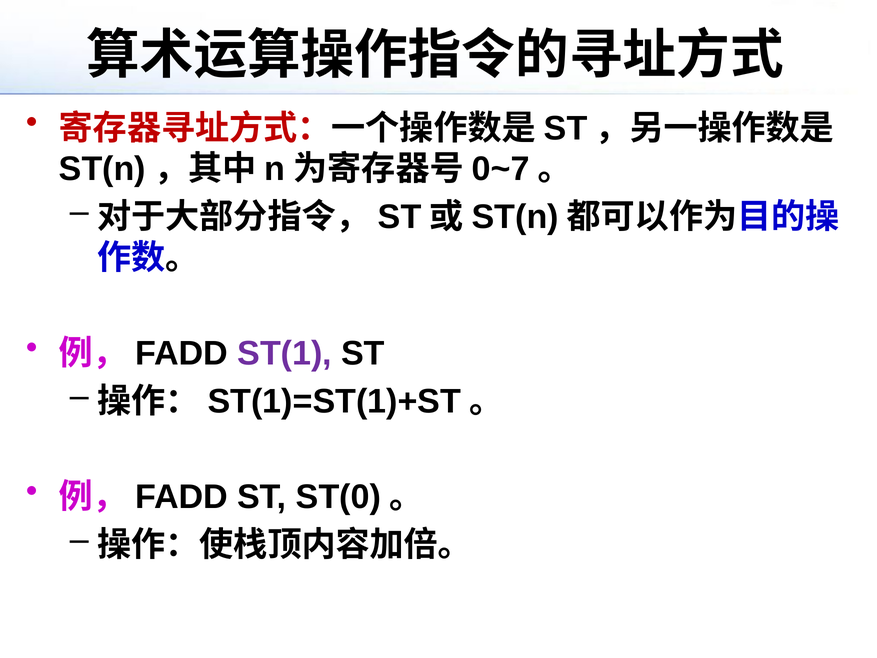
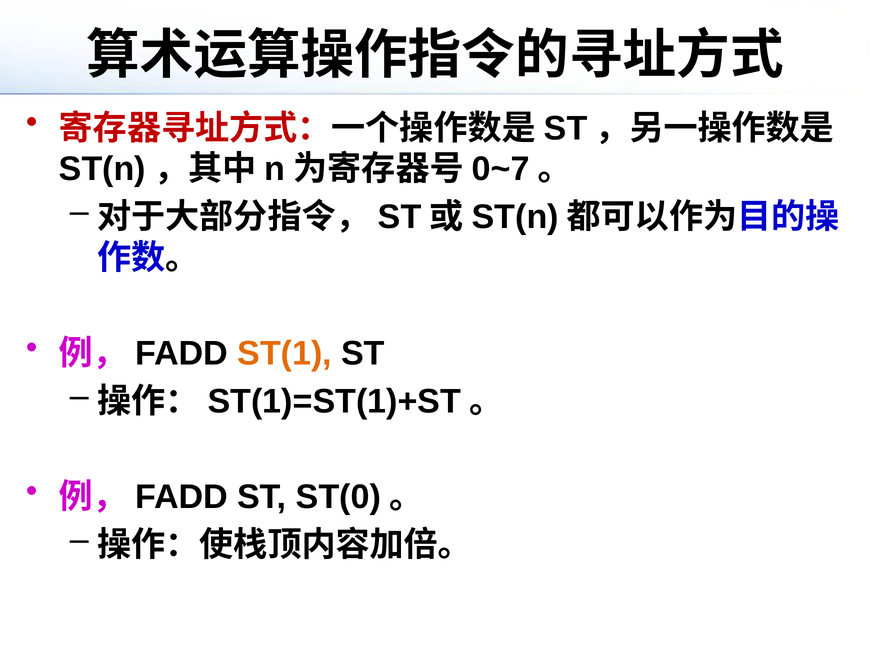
ST(1 colour: purple -> orange
